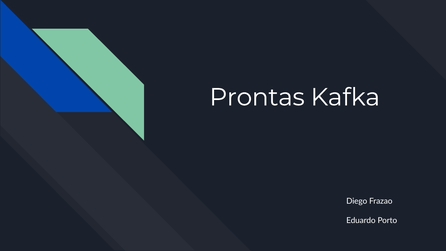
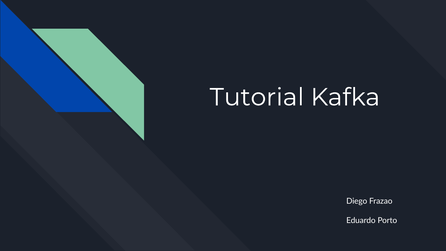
Prontas: Prontas -> Tutorial
